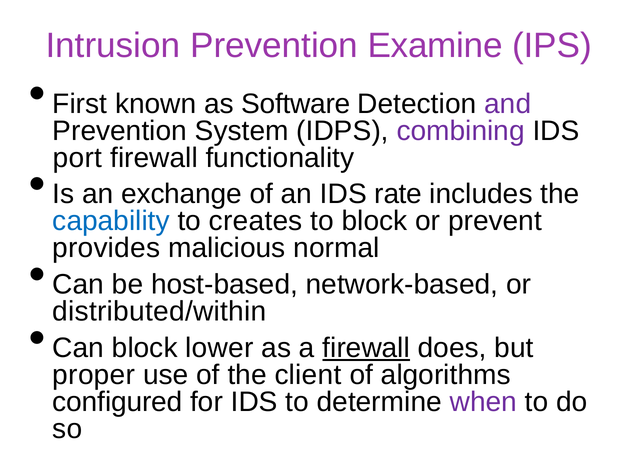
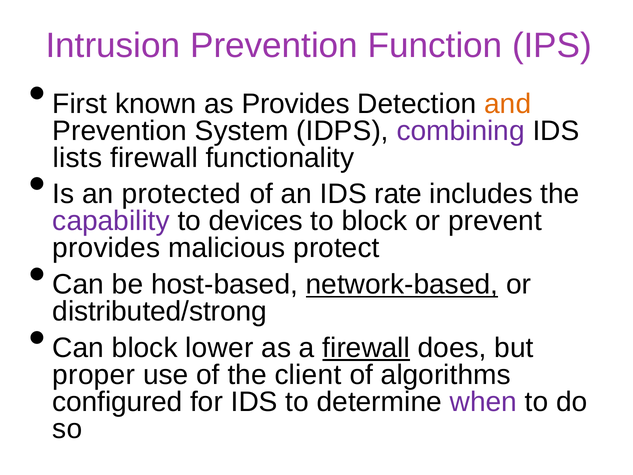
Examine: Examine -> Function
as Software: Software -> Provides
and colour: purple -> orange
port: port -> lists
exchange: exchange -> protected
capability colour: blue -> purple
creates: creates -> devices
normal: normal -> protect
network-based underline: none -> present
distributed/within: distributed/within -> distributed/strong
